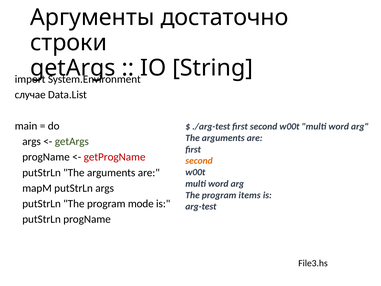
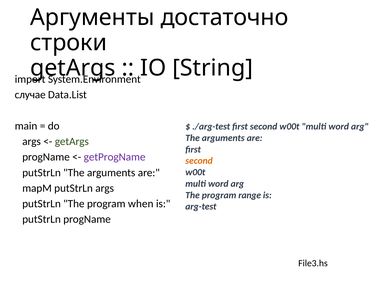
getProgName colour: red -> purple
items: items -> range
mode: mode -> when
